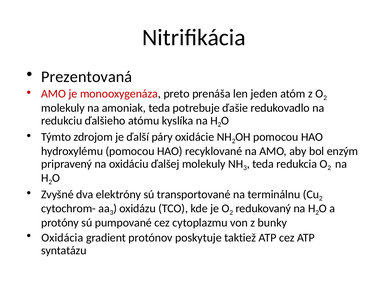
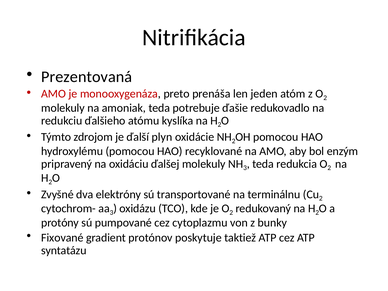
páry: páry -> plyn
Oxidácia: Oxidácia -> Fixované
